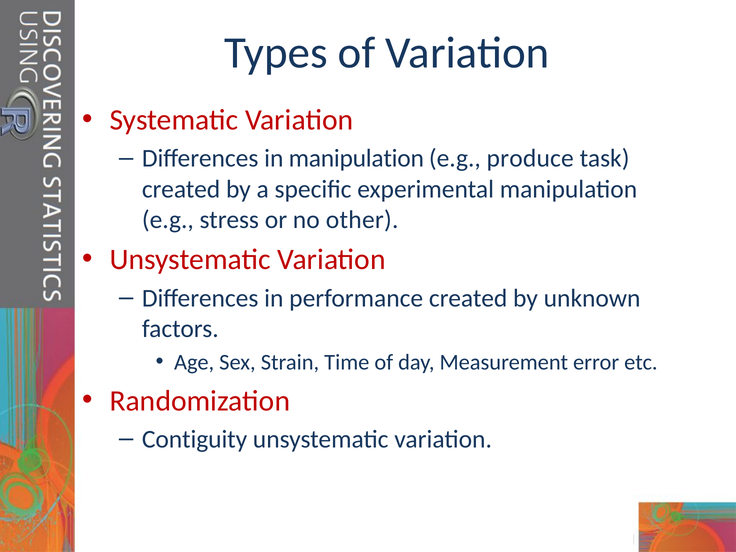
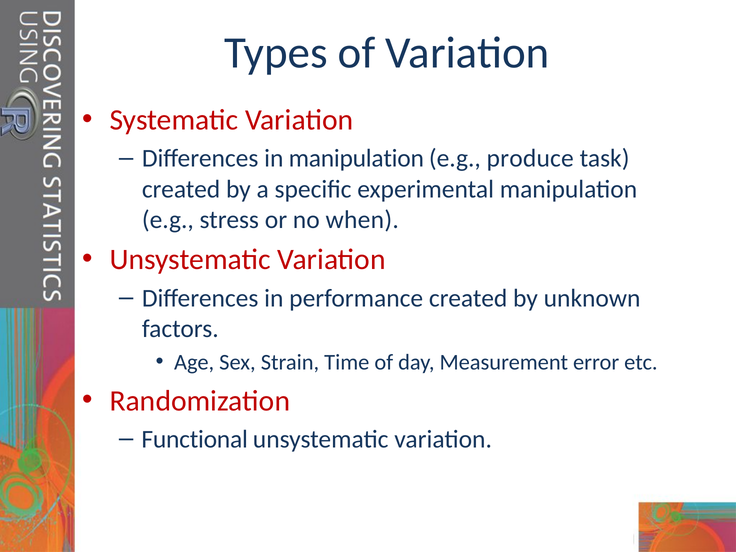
other: other -> when
Contiguity: Contiguity -> Functional
